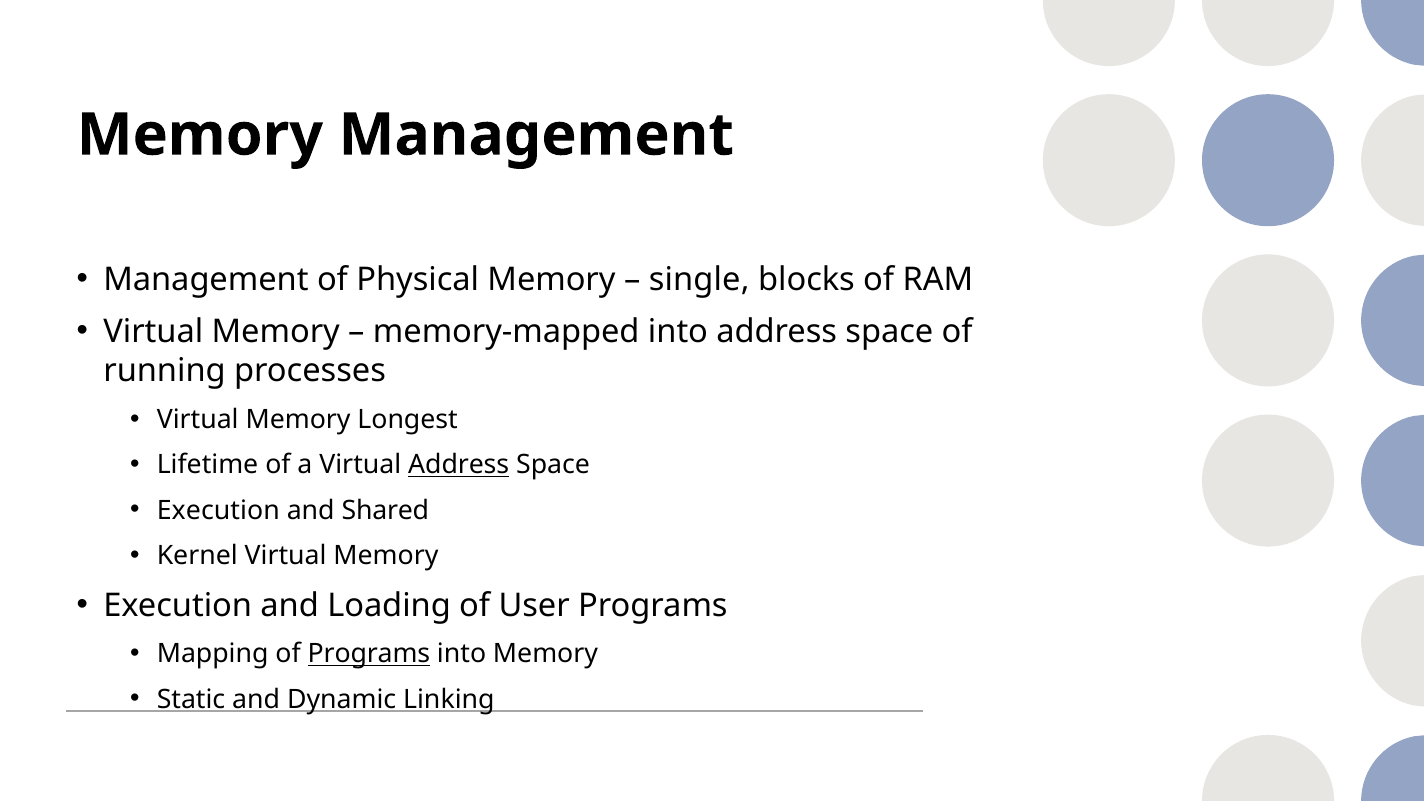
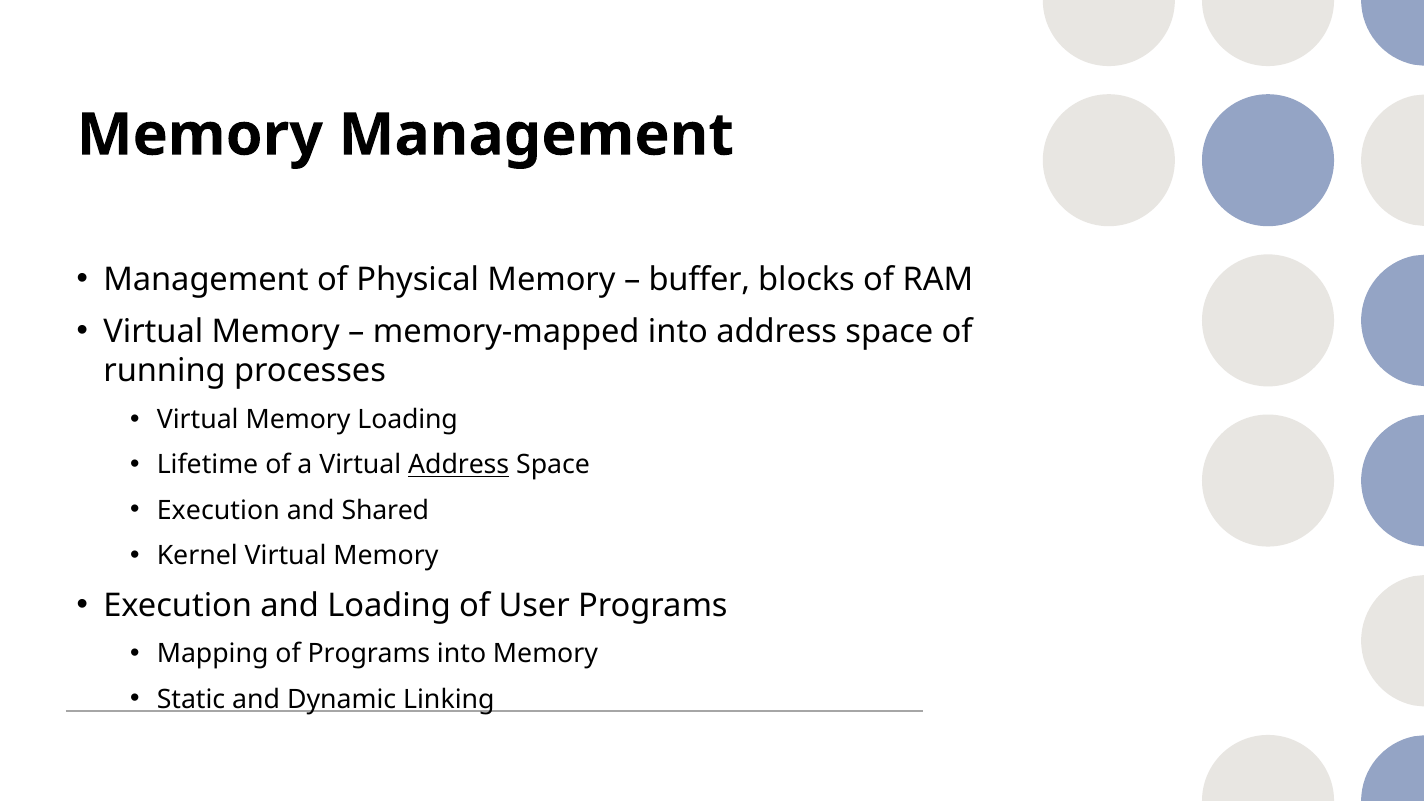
single: single -> buffer
Memory Longest: Longest -> Loading
Programs at (369, 654) underline: present -> none
